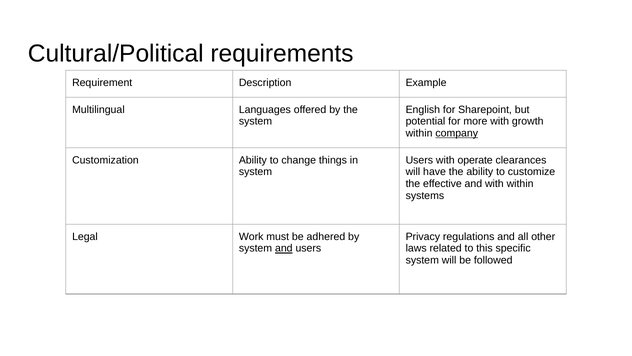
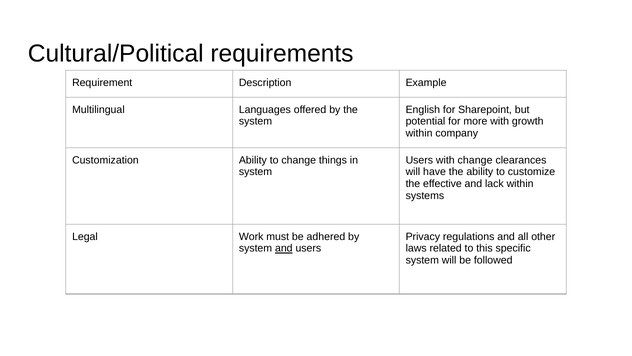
company underline: present -> none
with operate: operate -> change
and with: with -> lack
